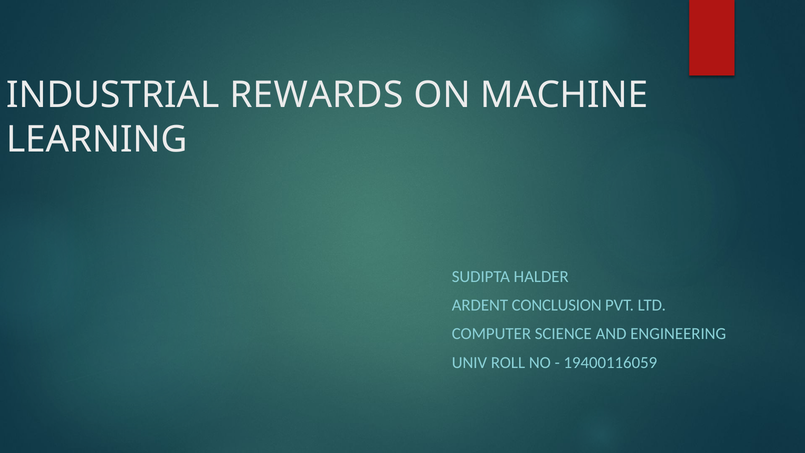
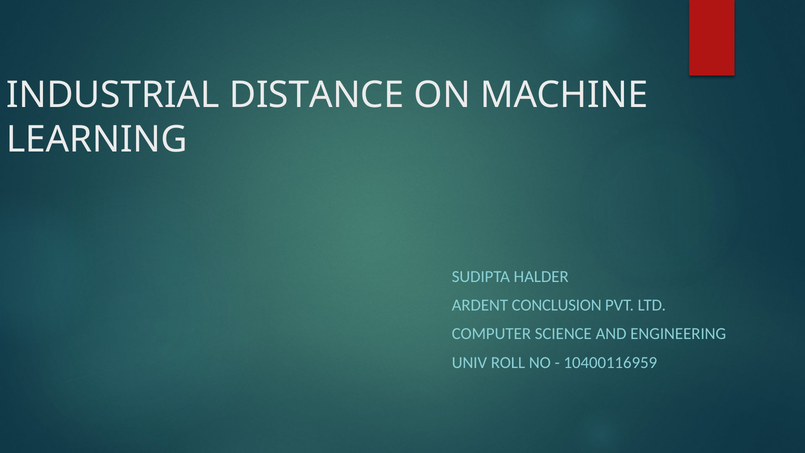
REWARDS: REWARDS -> DISTANCE
19400116059: 19400116059 -> 10400116959
